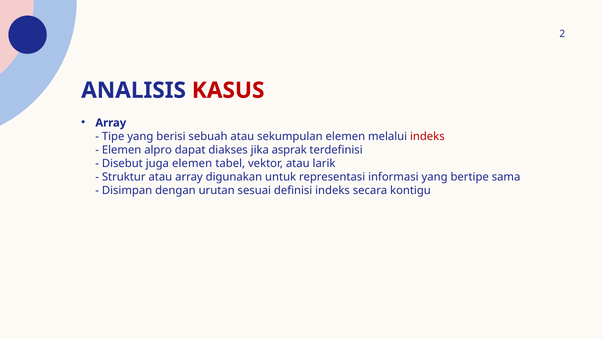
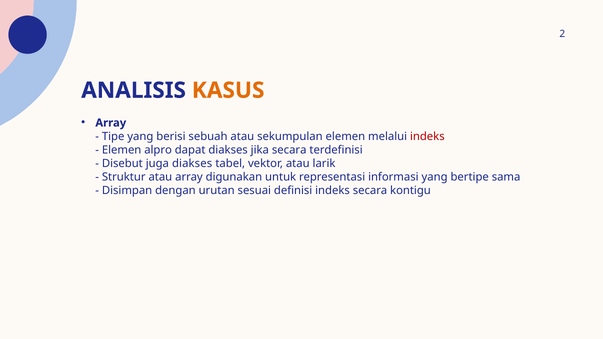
KASUS colour: red -> orange
jika asprak: asprak -> secara
juga elemen: elemen -> diakses
